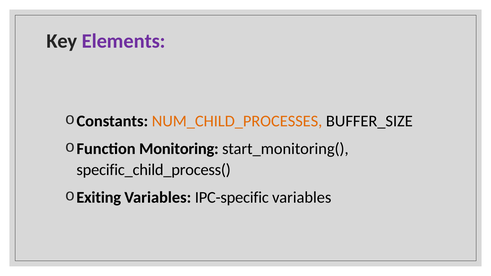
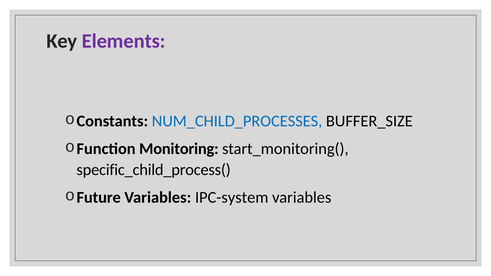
NUM_CHILD_PROCESSES colour: orange -> blue
Exiting: Exiting -> Future
IPC-specific: IPC-specific -> IPC-system
